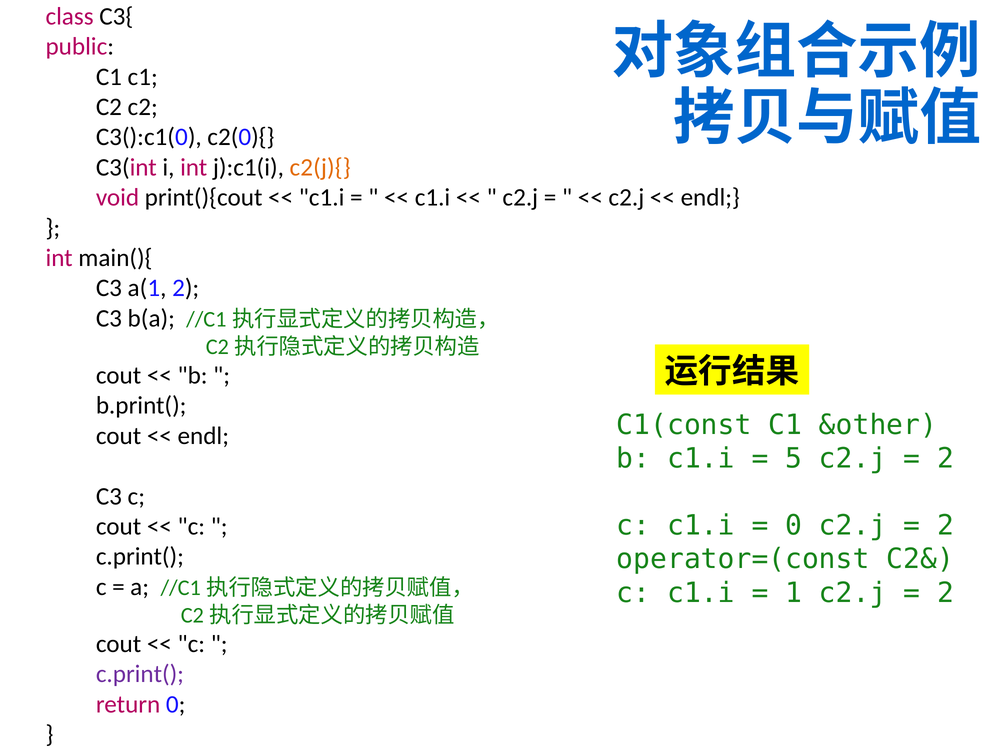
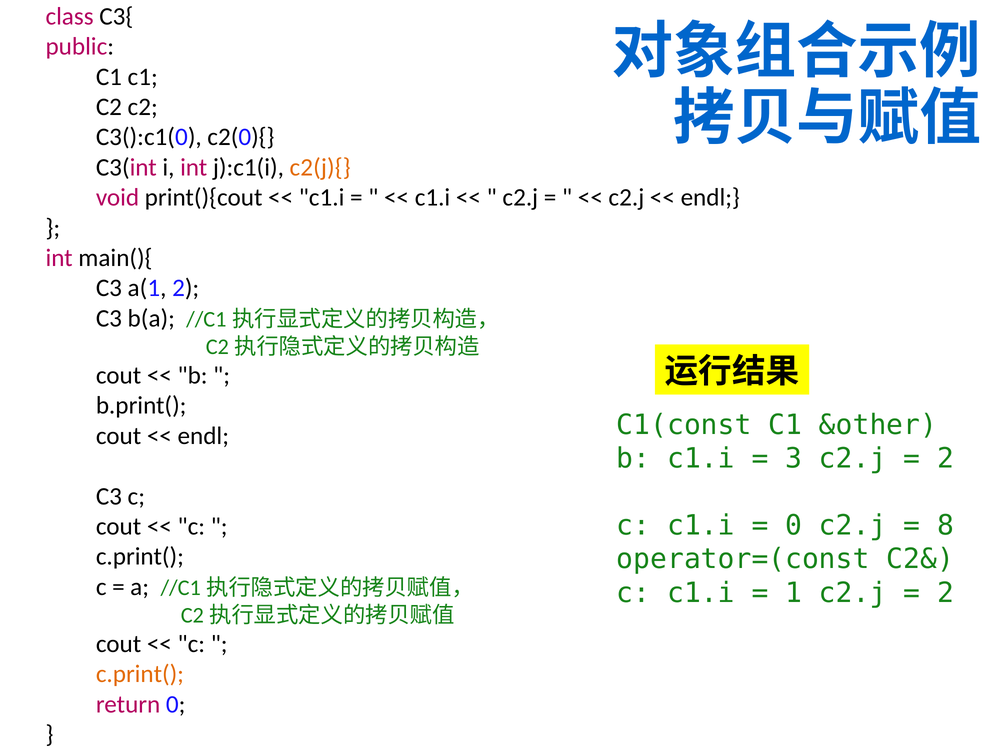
5: 5 -> 3
2 at (946, 526): 2 -> 8
c.print( at (140, 674) colour: purple -> orange
